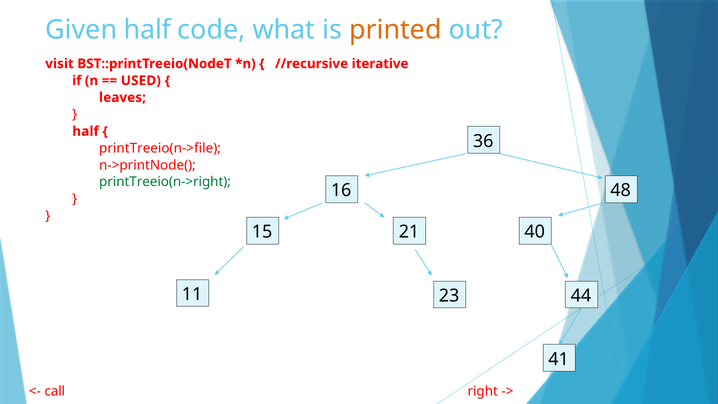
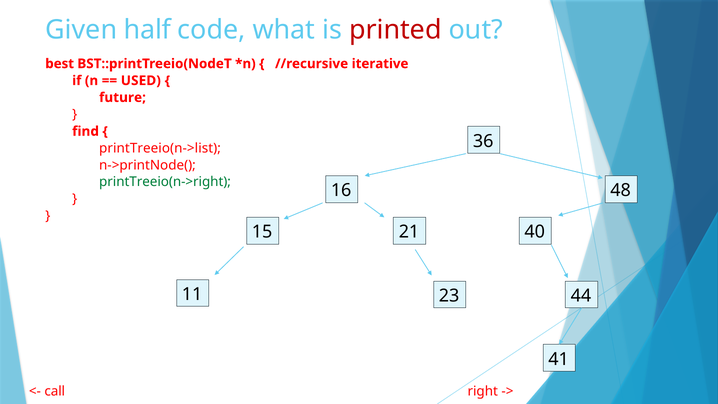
printed colour: orange -> red
visit: visit -> best
leaves: leaves -> future
half at (86, 131): half -> find
printTreeio(n->file: printTreeio(n->file -> printTreeio(n->list
